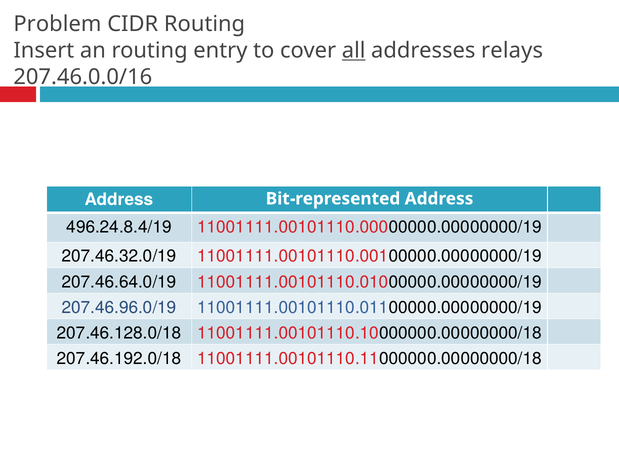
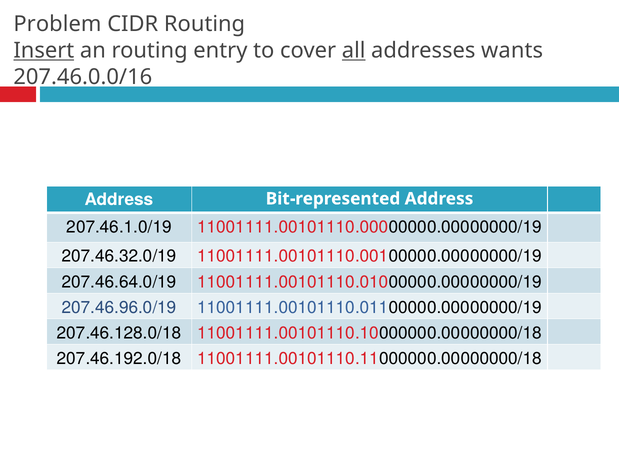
Insert underline: none -> present
relays: relays -> wants
496.24.8.4/19: 496.24.8.4/19 -> 207.46.1.0/19
